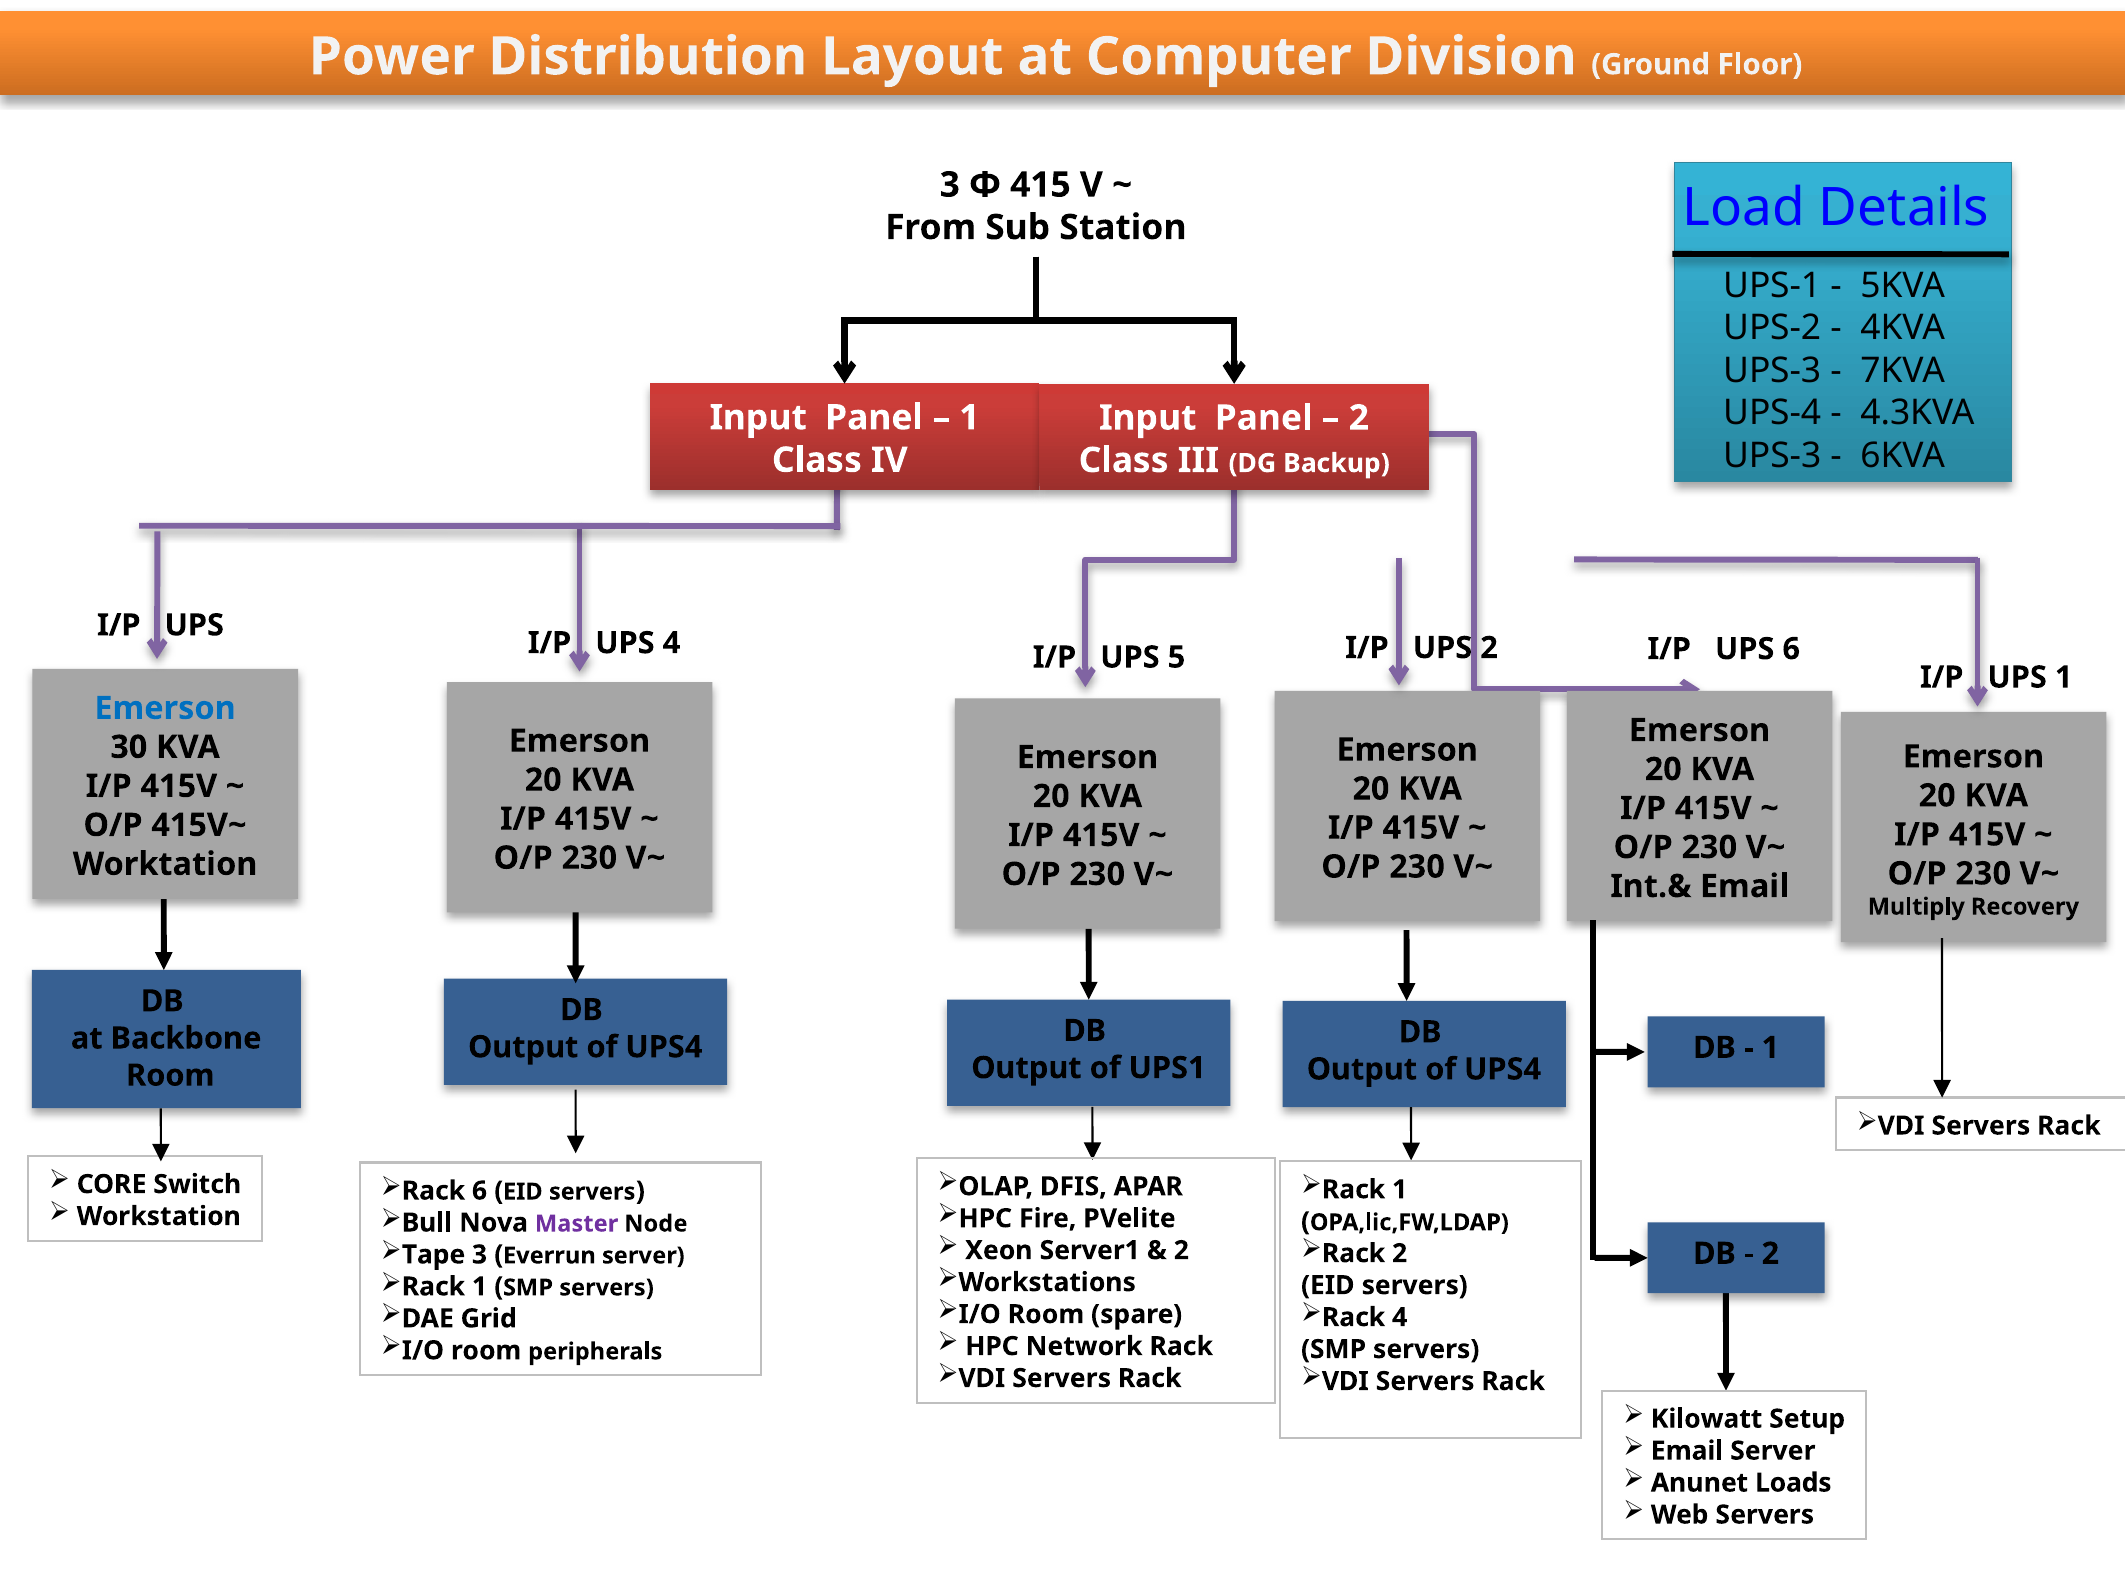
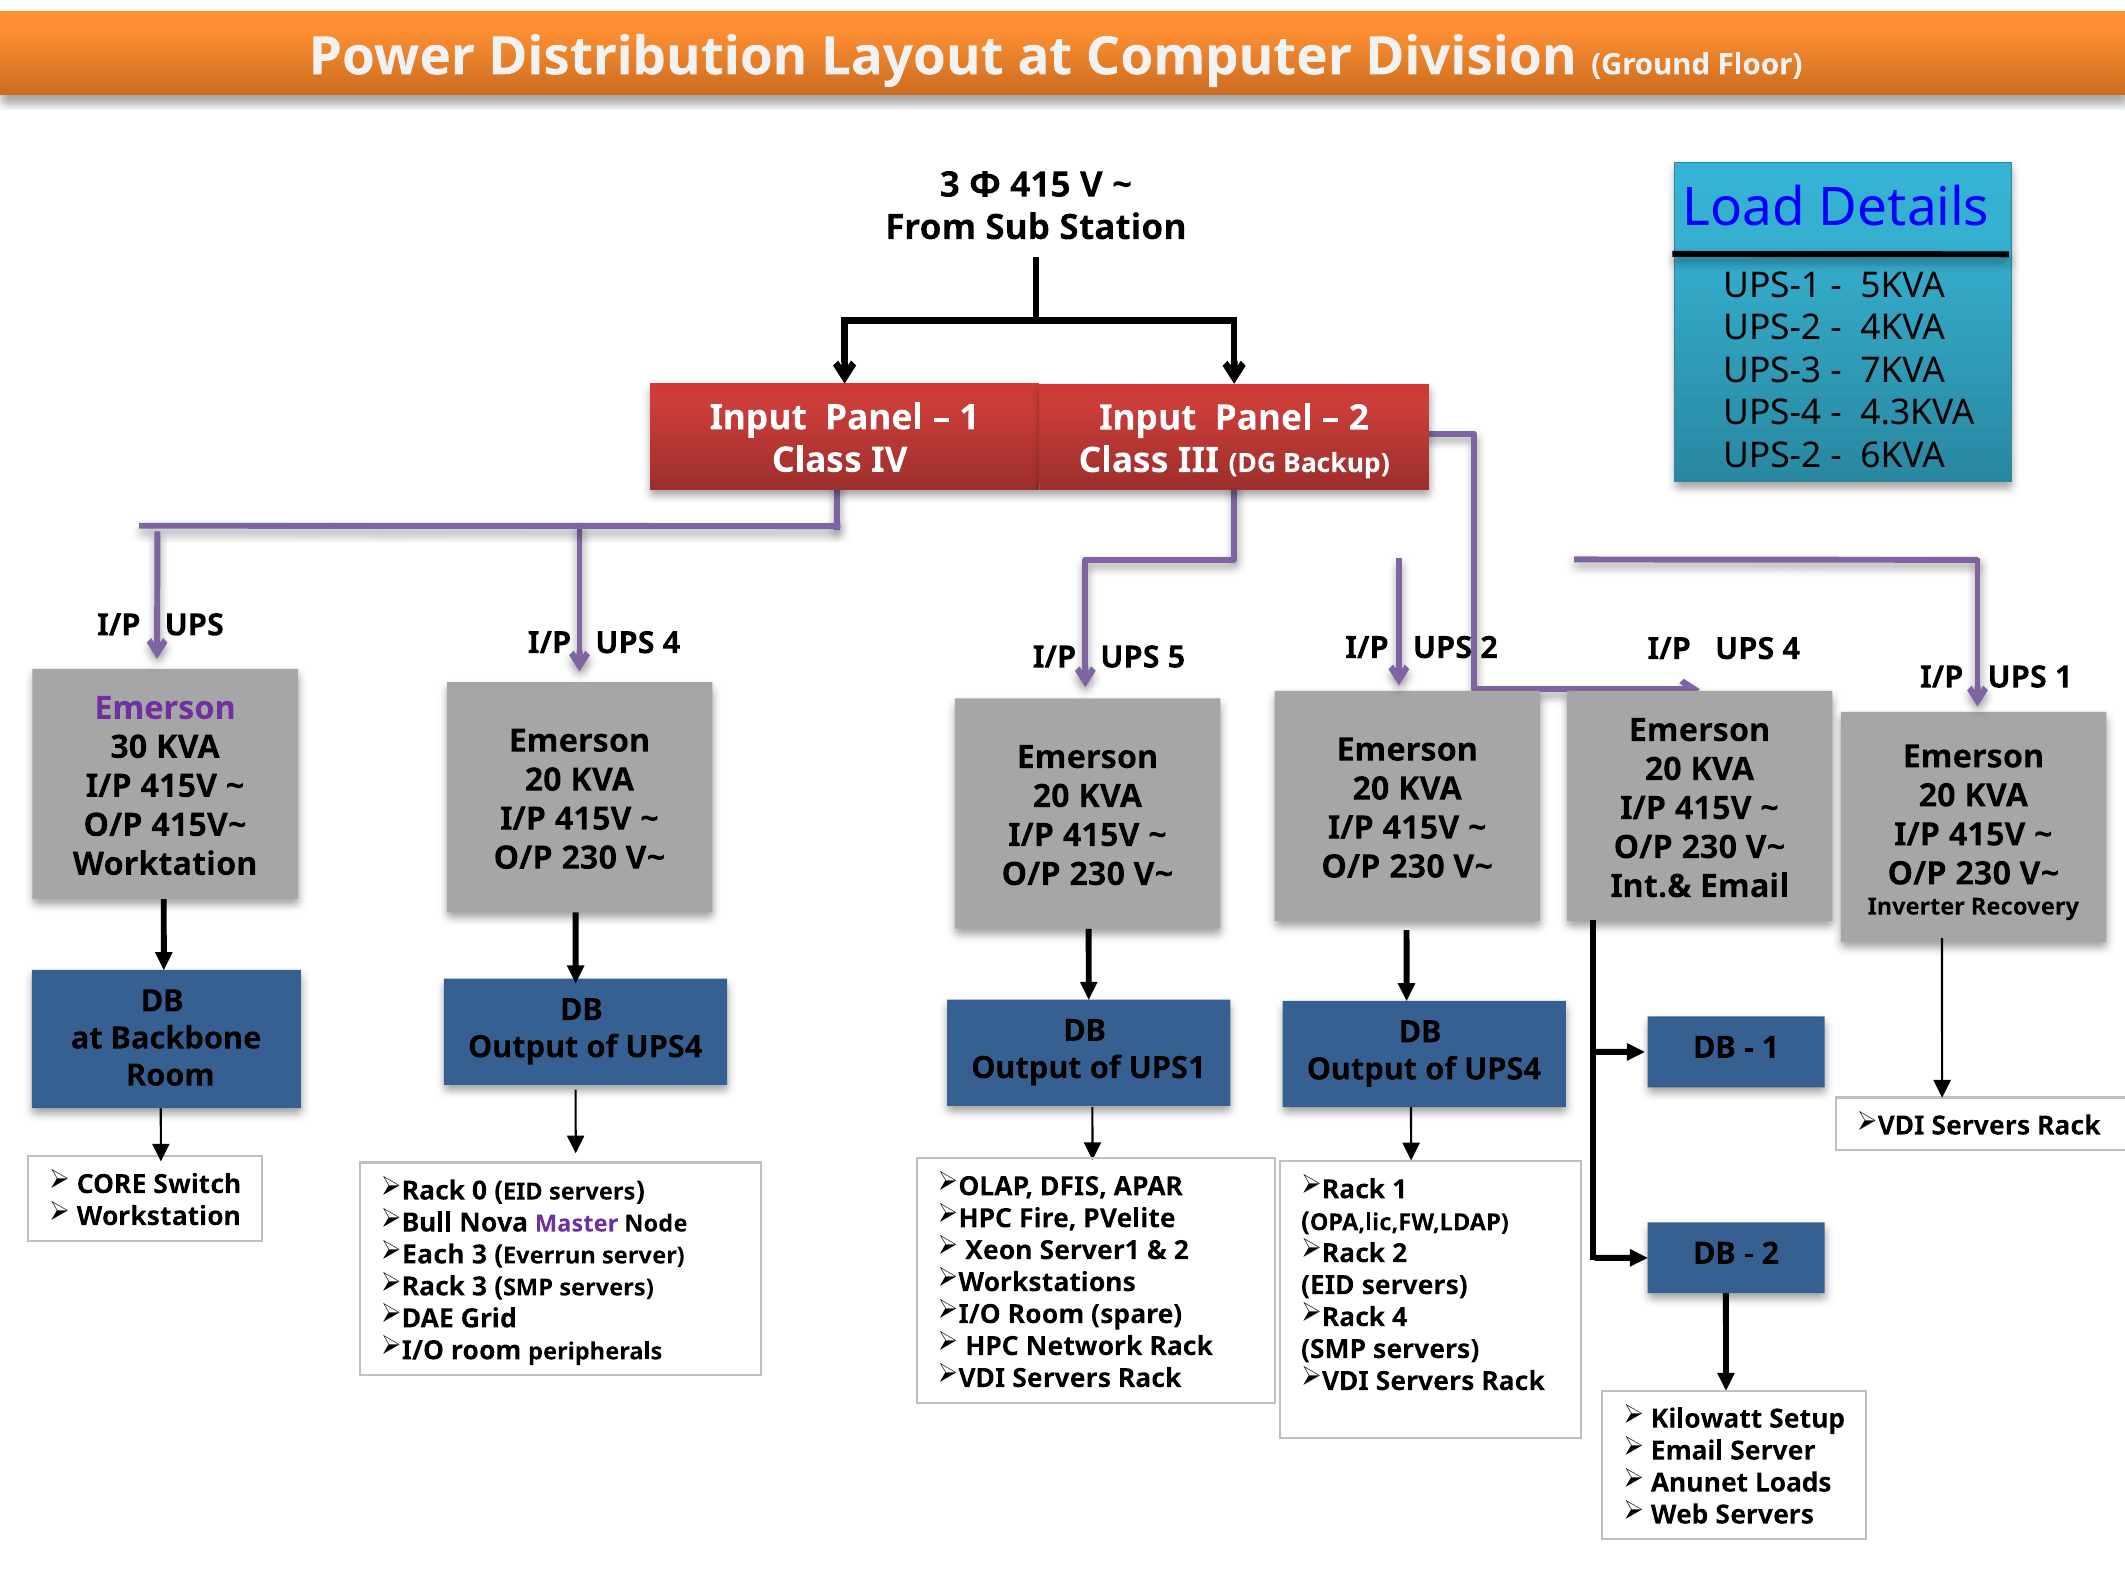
UPS-3 at (1772, 455): UPS-3 -> UPS-2
2 I/P UPS 6: 6 -> 4
Emerson at (165, 708) colour: blue -> purple
Multiply: Multiply -> Inverter
Rack 6: 6 -> 0
Tape: Tape -> Each
1 at (480, 1286): 1 -> 3
